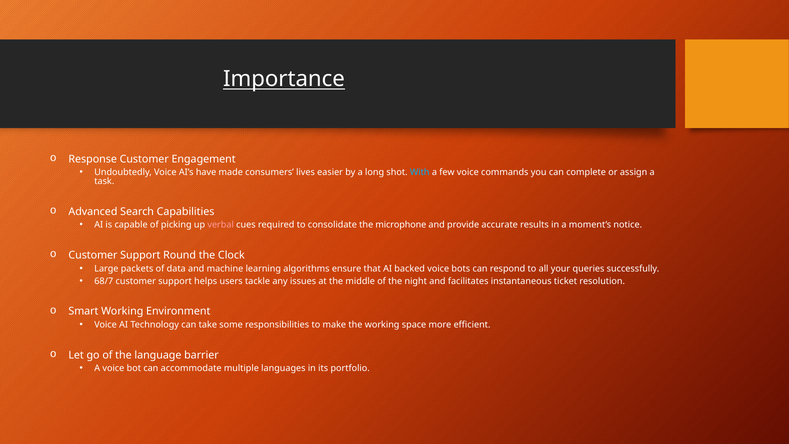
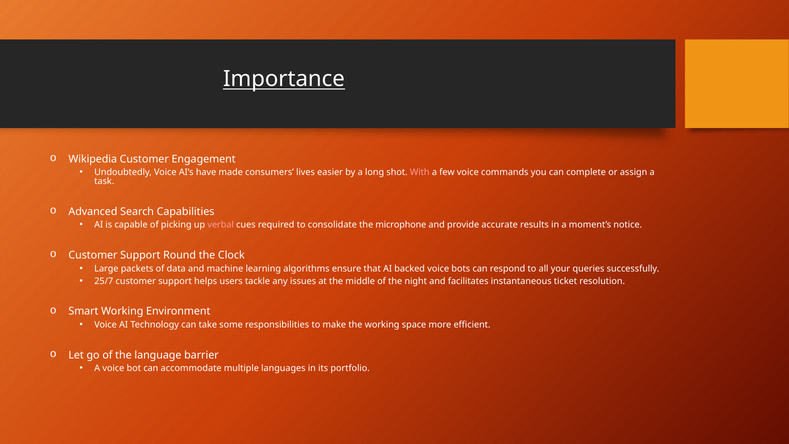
Response: Response -> Wikipedia
With colour: light blue -> pink
68/7: 68/7 -> 25/7
